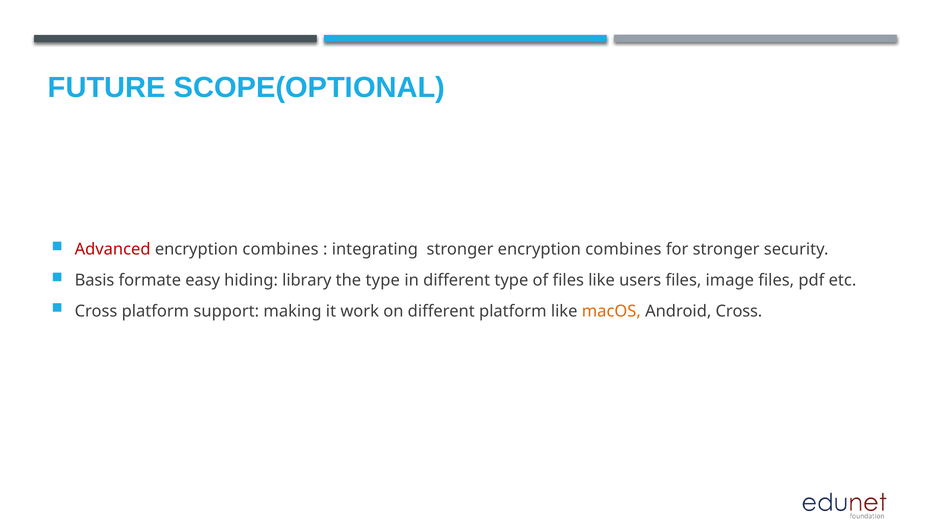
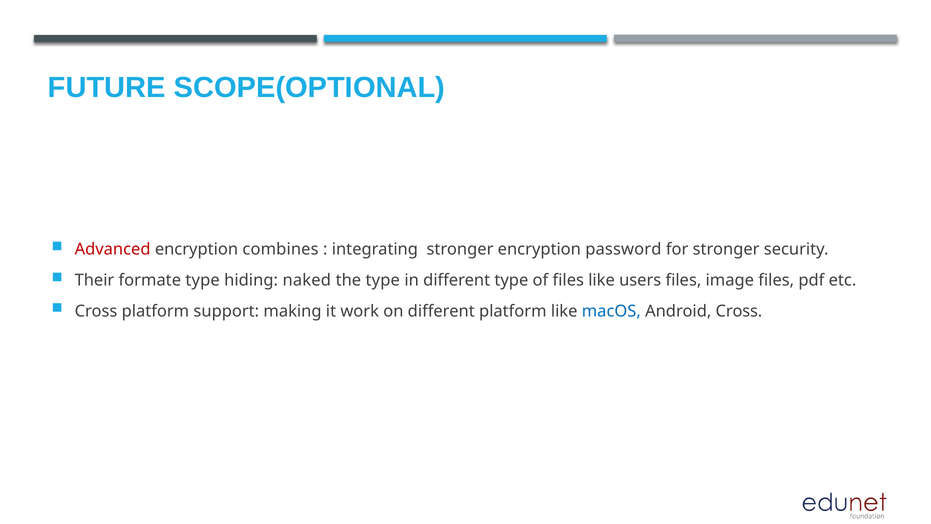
stronger encryption combines: combines -> password
Basis: Basis -> Their
formate easy: easy -> type
library: library -> naked
macOS colour: orange -> blue
